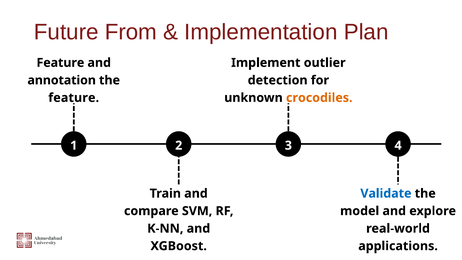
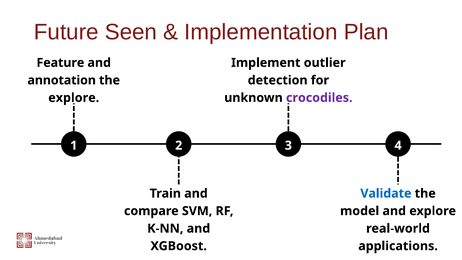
From: From -> Seen
feature at (74, 98): feature -> explore
crocodiles colour: orange -> purple
